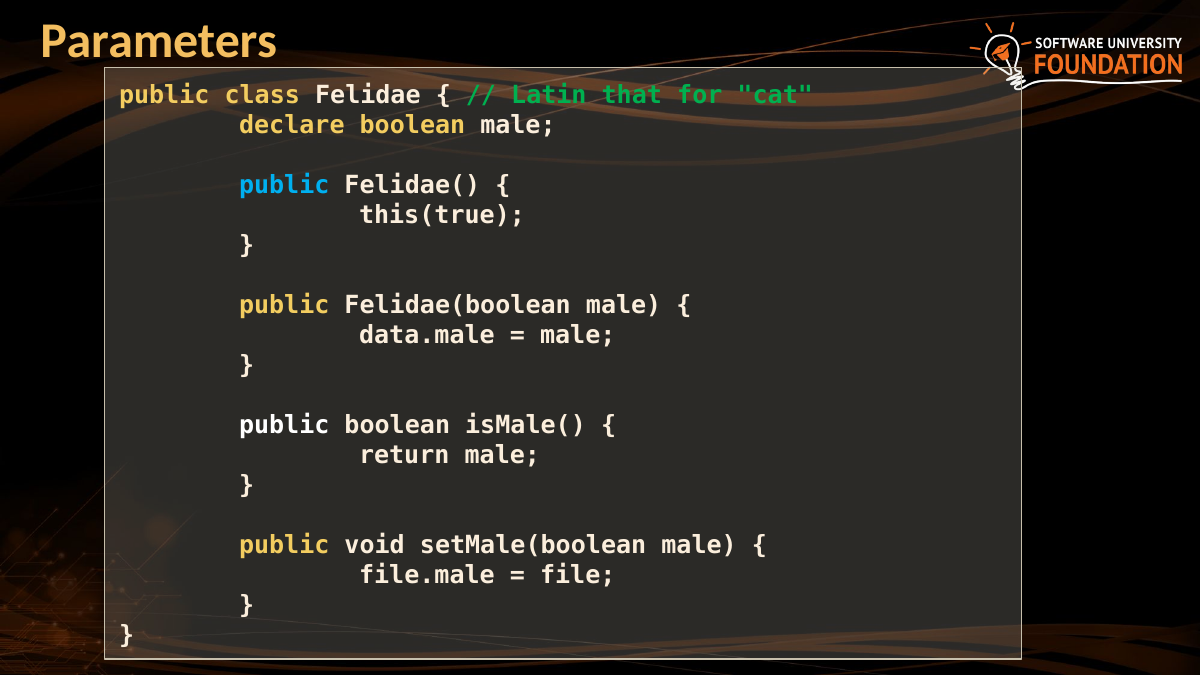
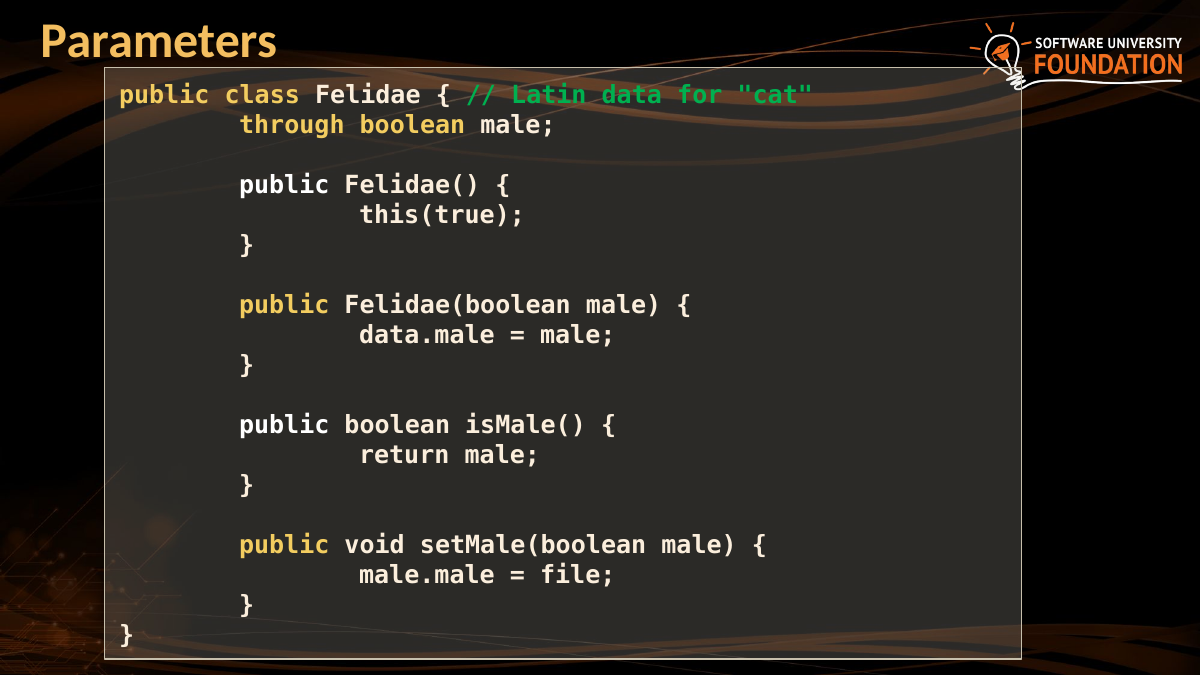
that: that -> data
declare: declare -> through
public at (284, 185) colour: light blue -> white
file.male: file.male -> male.male
